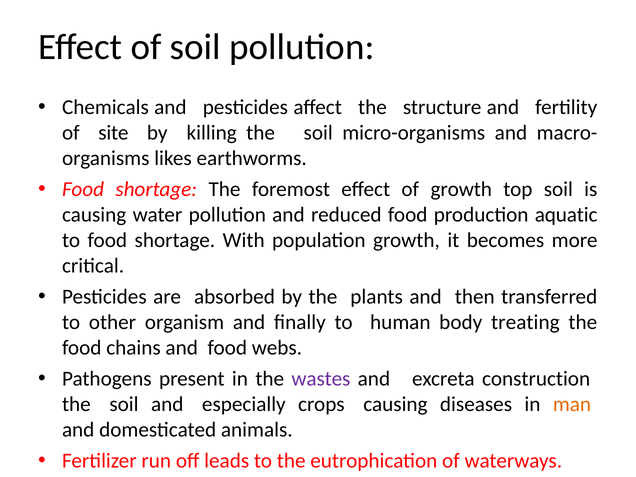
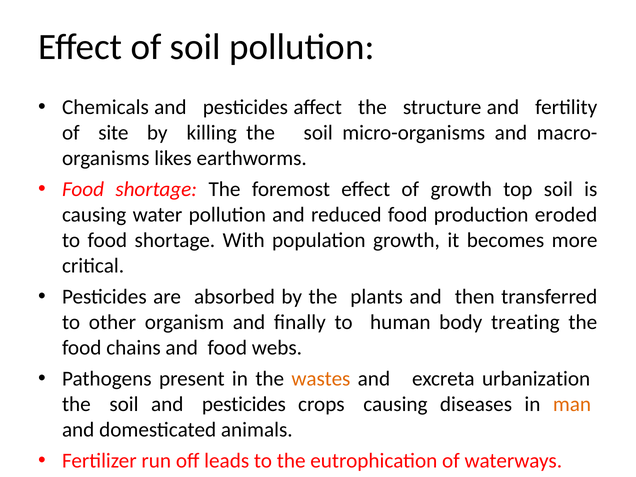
aquatic: aquatic -> eroded
wastes colour: purple -> orange
construction: construction -> urbanization
soil and especially: especially -> pesticides
